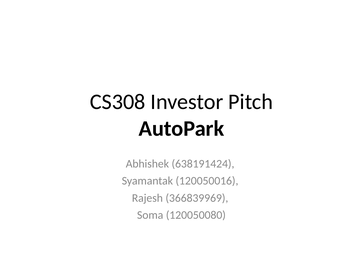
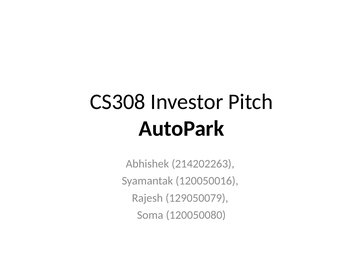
638191424: 638191424 -> 214202263
366839969: 366839969 -> 129050079
